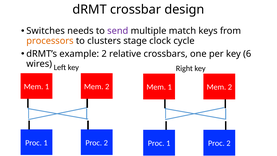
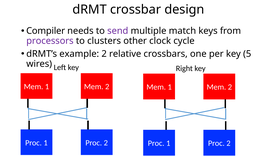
Switches: Switches -> Compiler
processors colour: orange -> purple
stage: stage -> other
6: 6 -> 5
